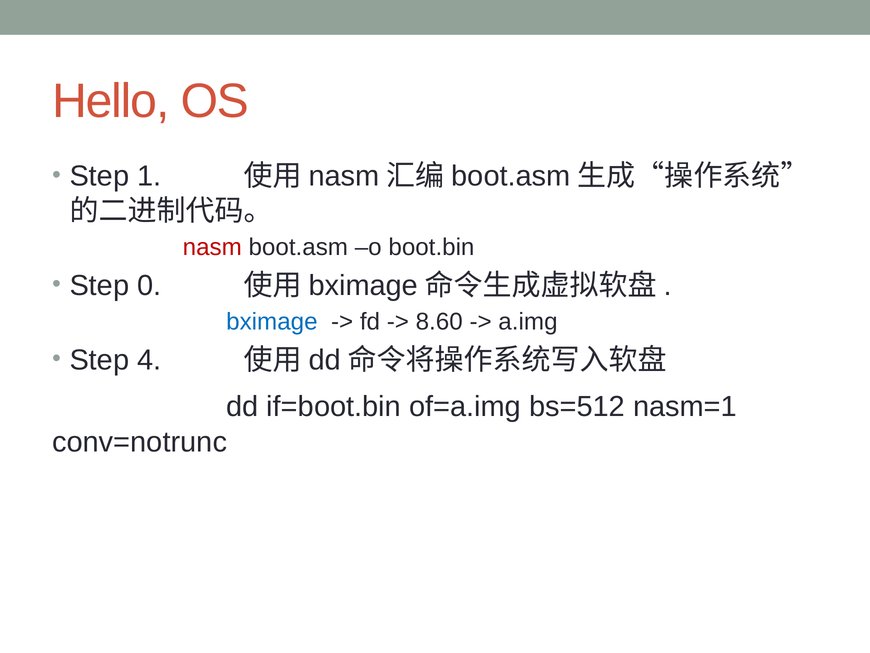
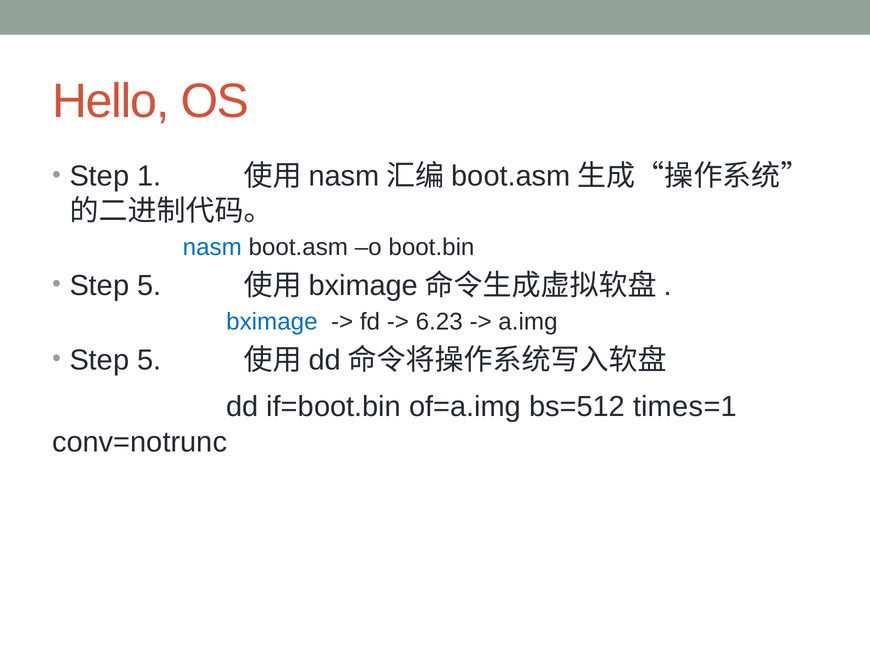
nasm colour: red -> blue
0 at (149, 285): 0 -> 5
8.60: 8.60 -> 6.23
4 at (149, 360): 4 -> 5
nasm=1: nasm=1 -> times=1
